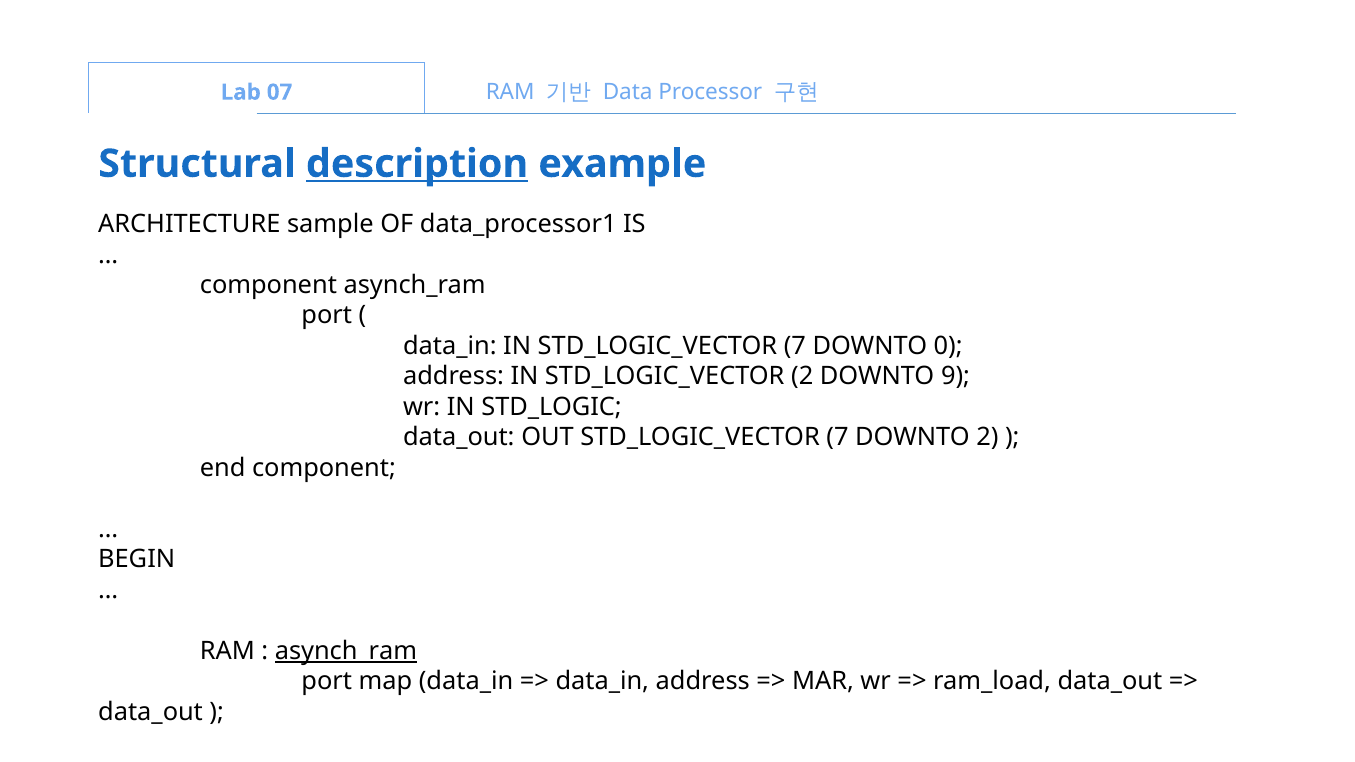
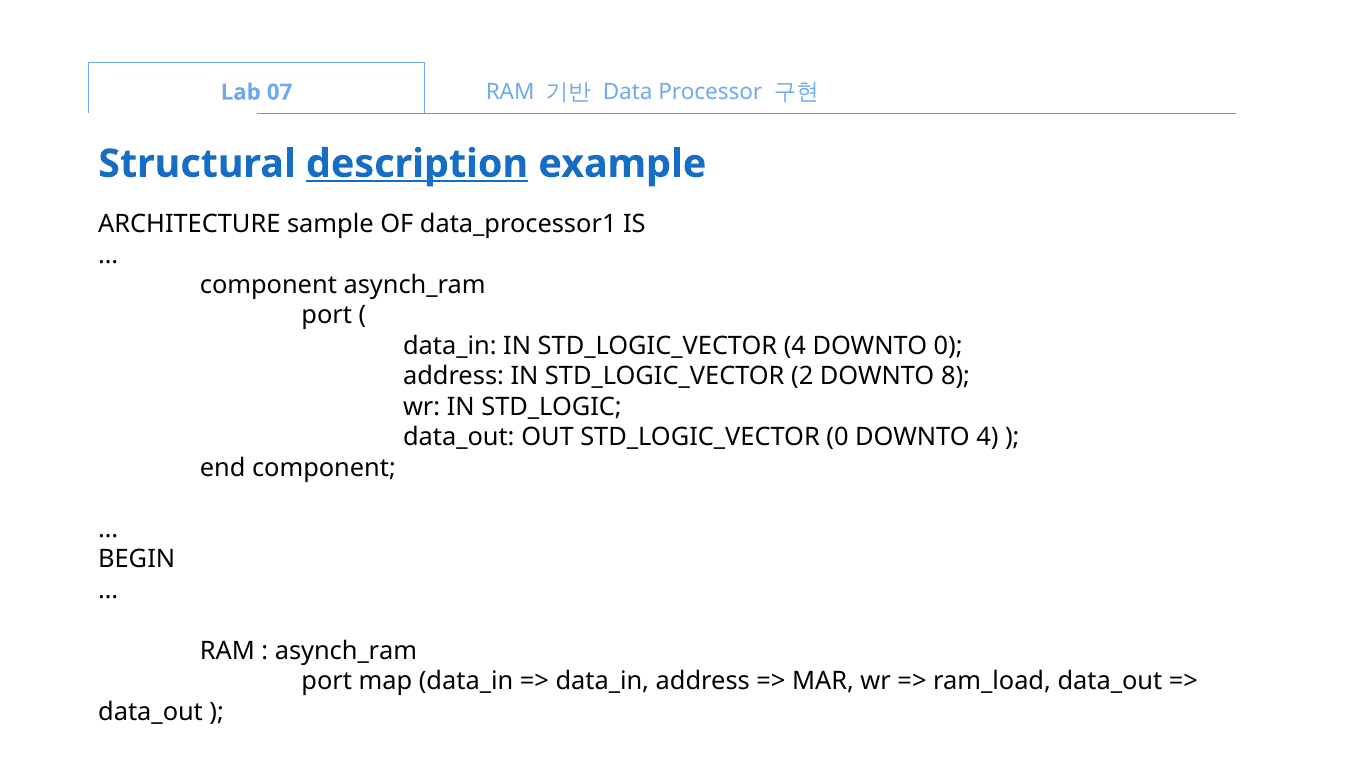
IN STD_LOGIC_VECTOR 7: 7 -> 4
9: 9 -> 8
OUT STD_LOGIC_VECTOR 7: 7 -> 0
DOWNTO 2: 2 -> 4
asynch_ram at (346, 651) underline: present -> none
